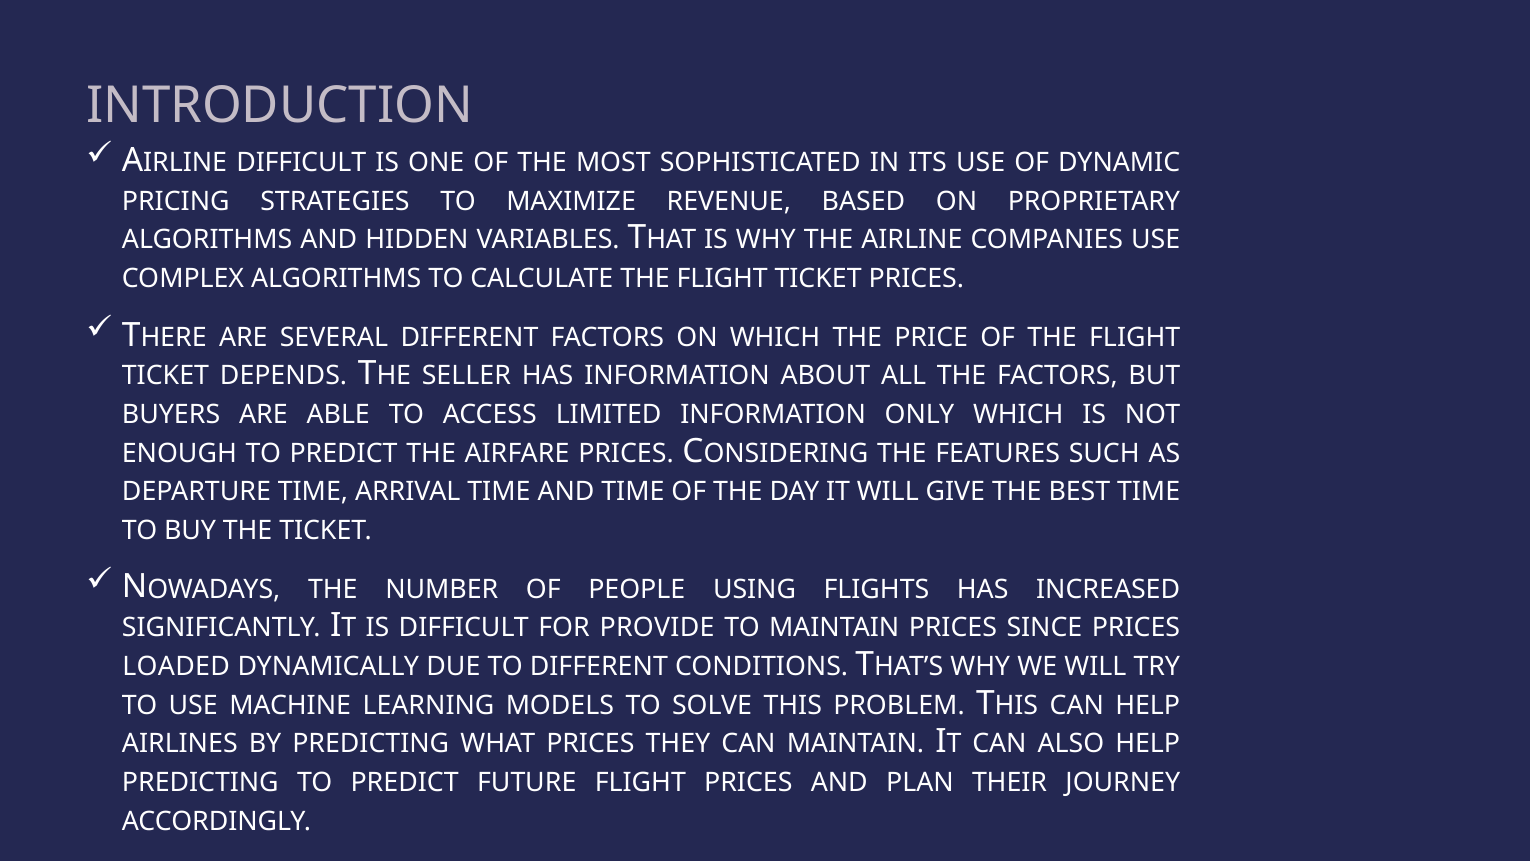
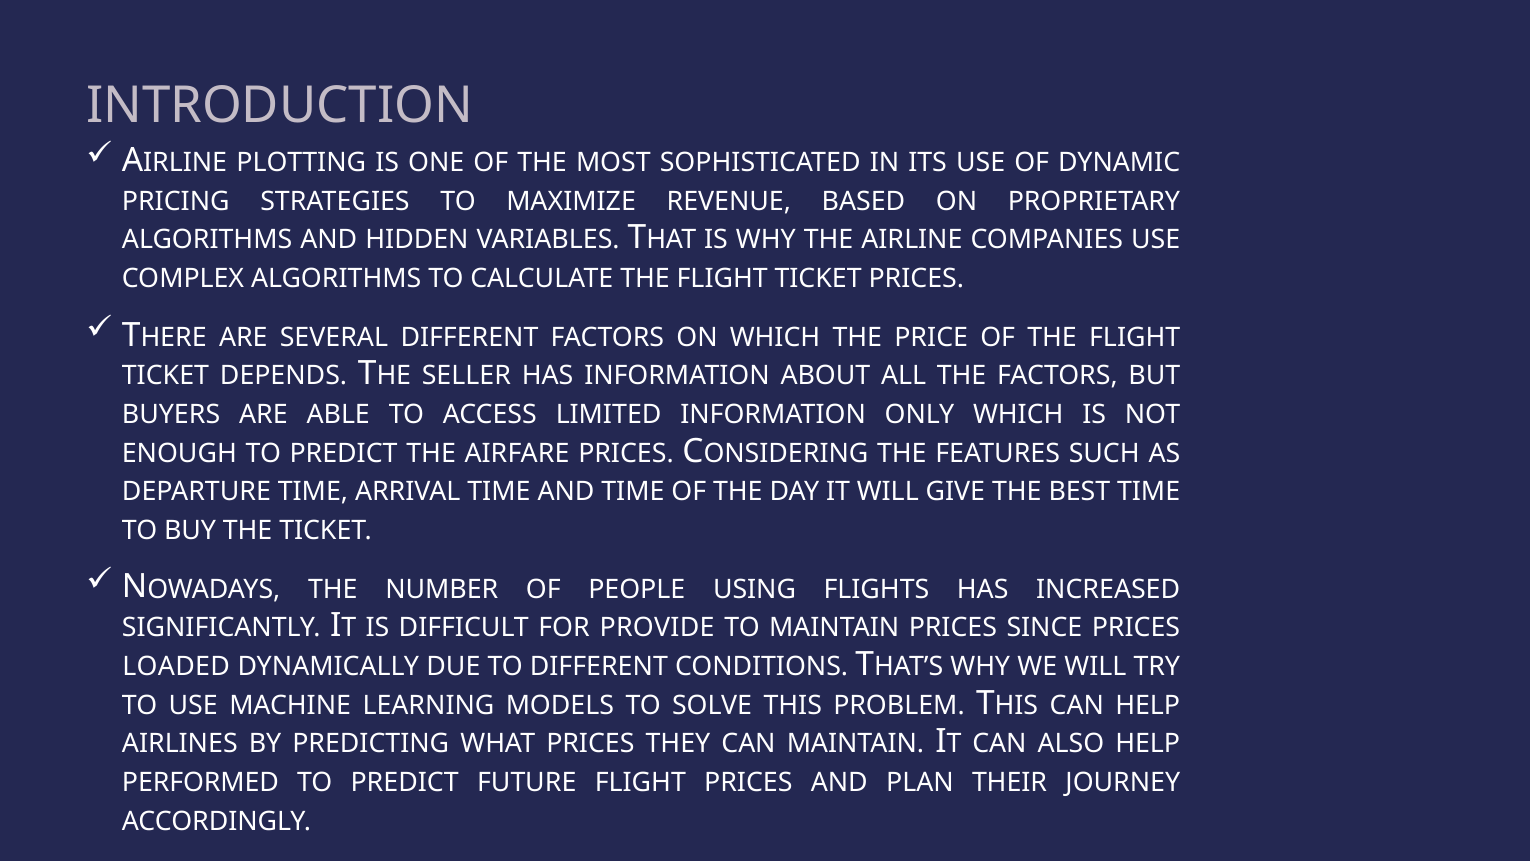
DIFFICULT at (301, 163): DIFFICULT -> PLOTTING
PREDICTING at (200, 782): PREDICTING -> PERFORMED
